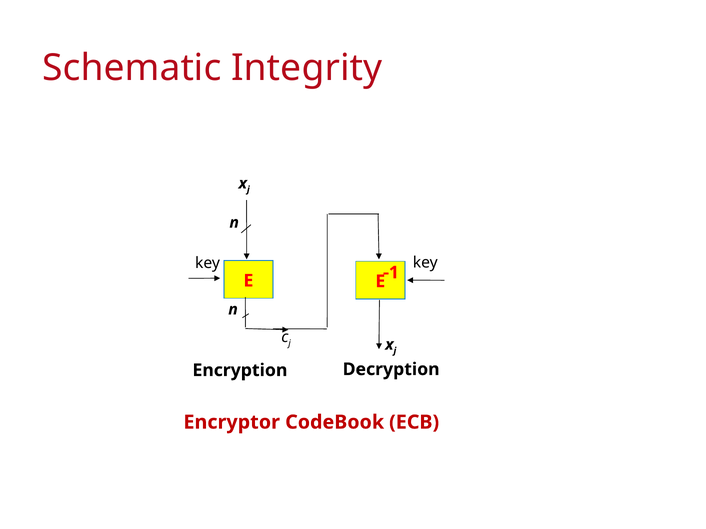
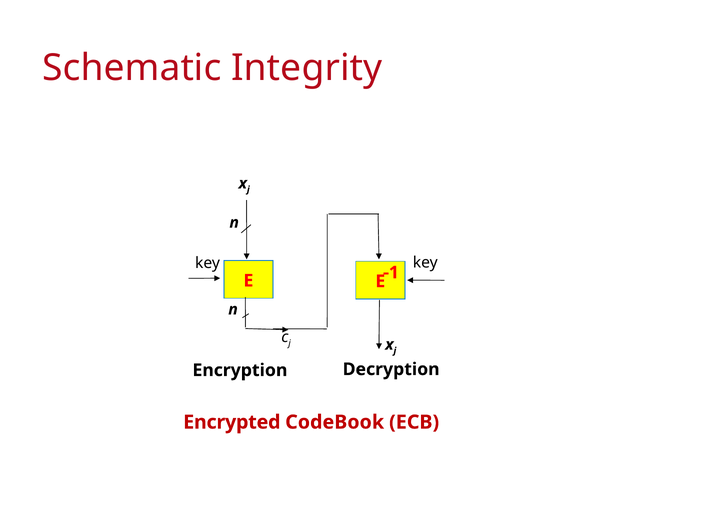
Encryptor: Encryptor -> Encrypted
